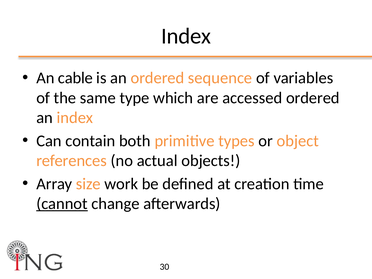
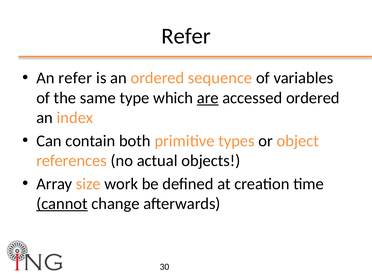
Index at (186, 36): Index -> Refer
An cable: cable -> refer
are underline: none -> present
